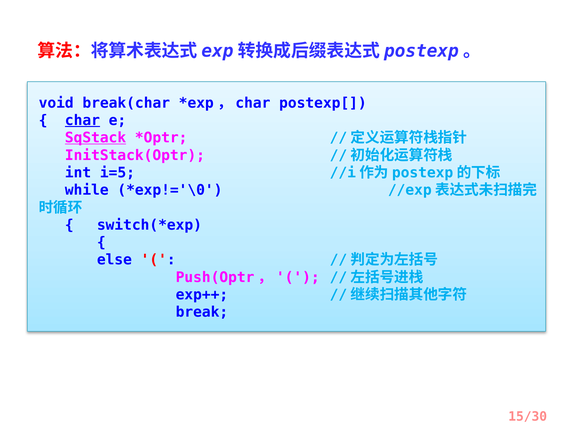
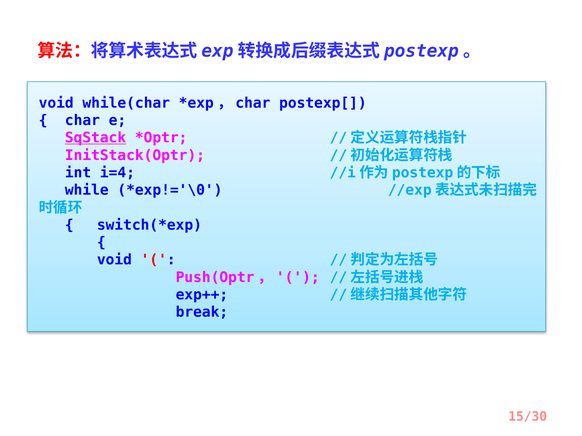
break(char: break(char -> while(char
char underline: present -> none
i=5: i=5 -> i=4
else at (114, 260): else -> void
